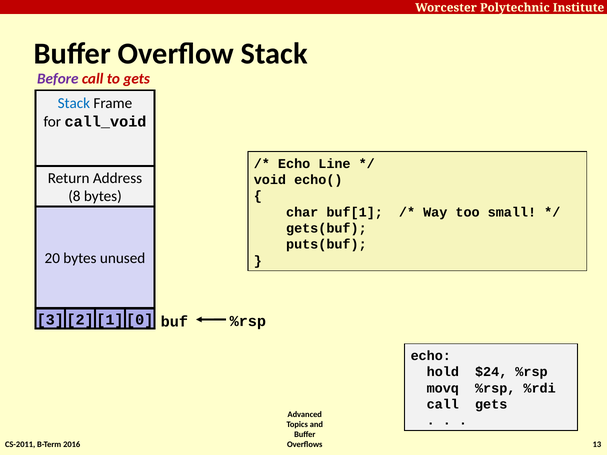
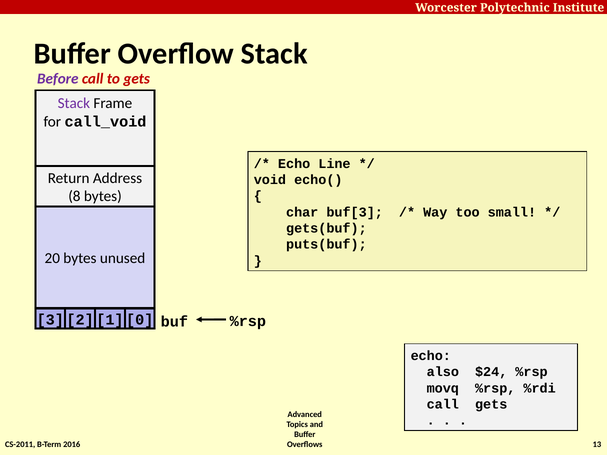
Stack at (74, 103) colour: blue -> purple
buf[1: buf[1 -> buf[3
hold: hold -> also
